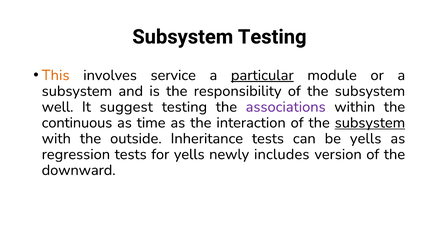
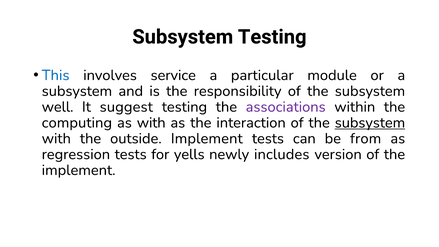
This colour: orange -> blue
particular underline: present -> none
continuous: continuous -> computing
as time: time -> with
outside Inheritance: Inheritance -> Implement
be yells: yells -> from
downward at (79, 170): downward -> implement
